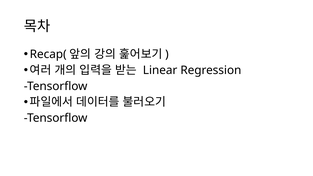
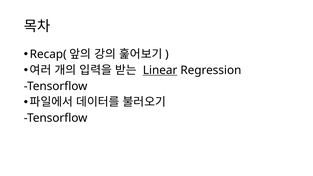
Linear underline: none -> present
